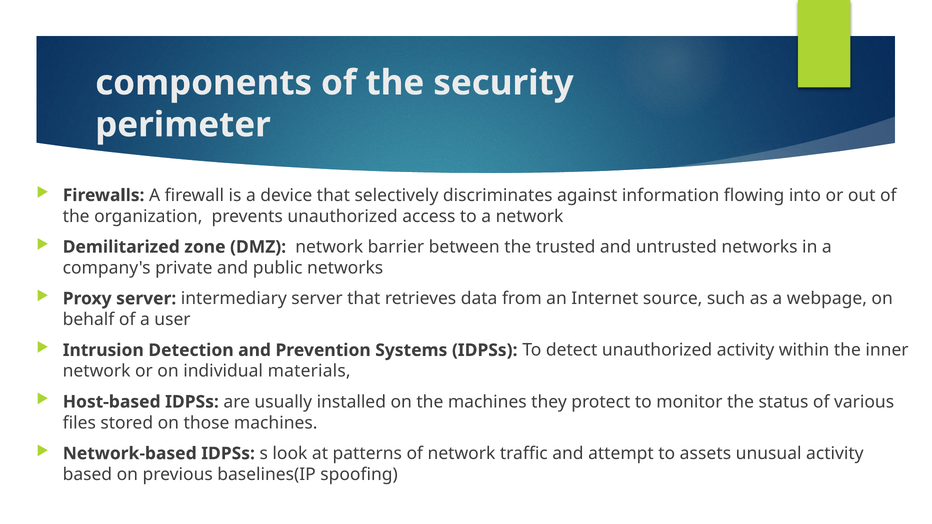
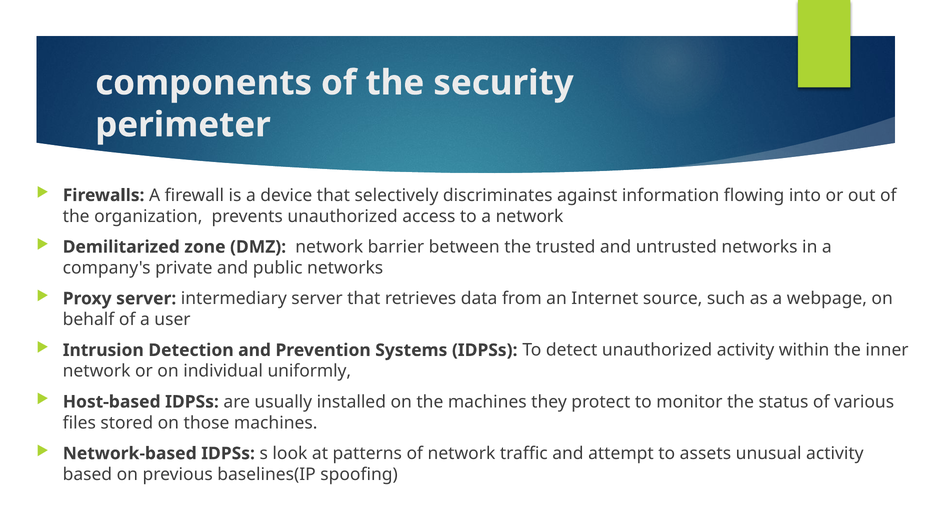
materials: materials -> uniformly
